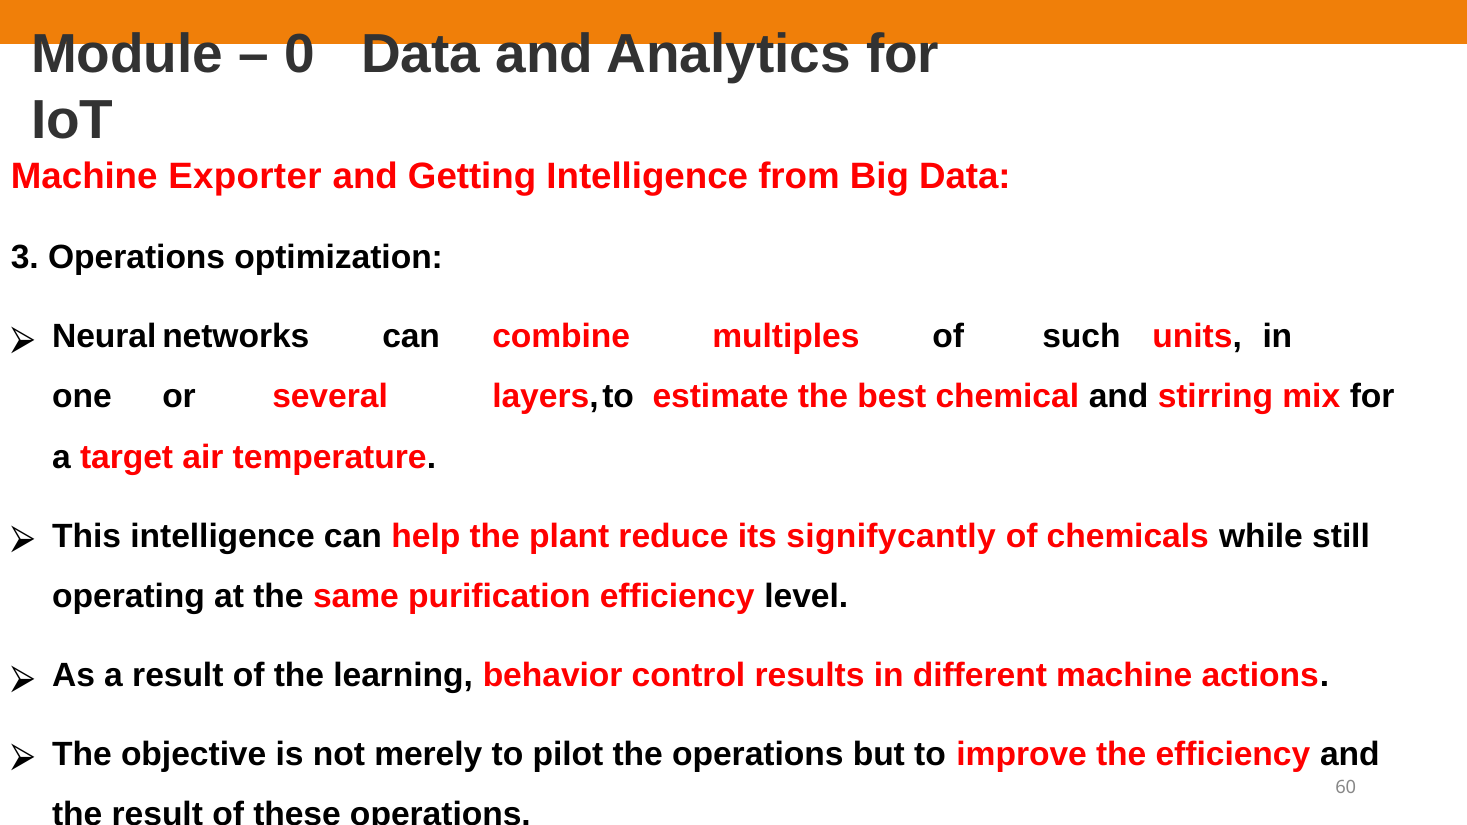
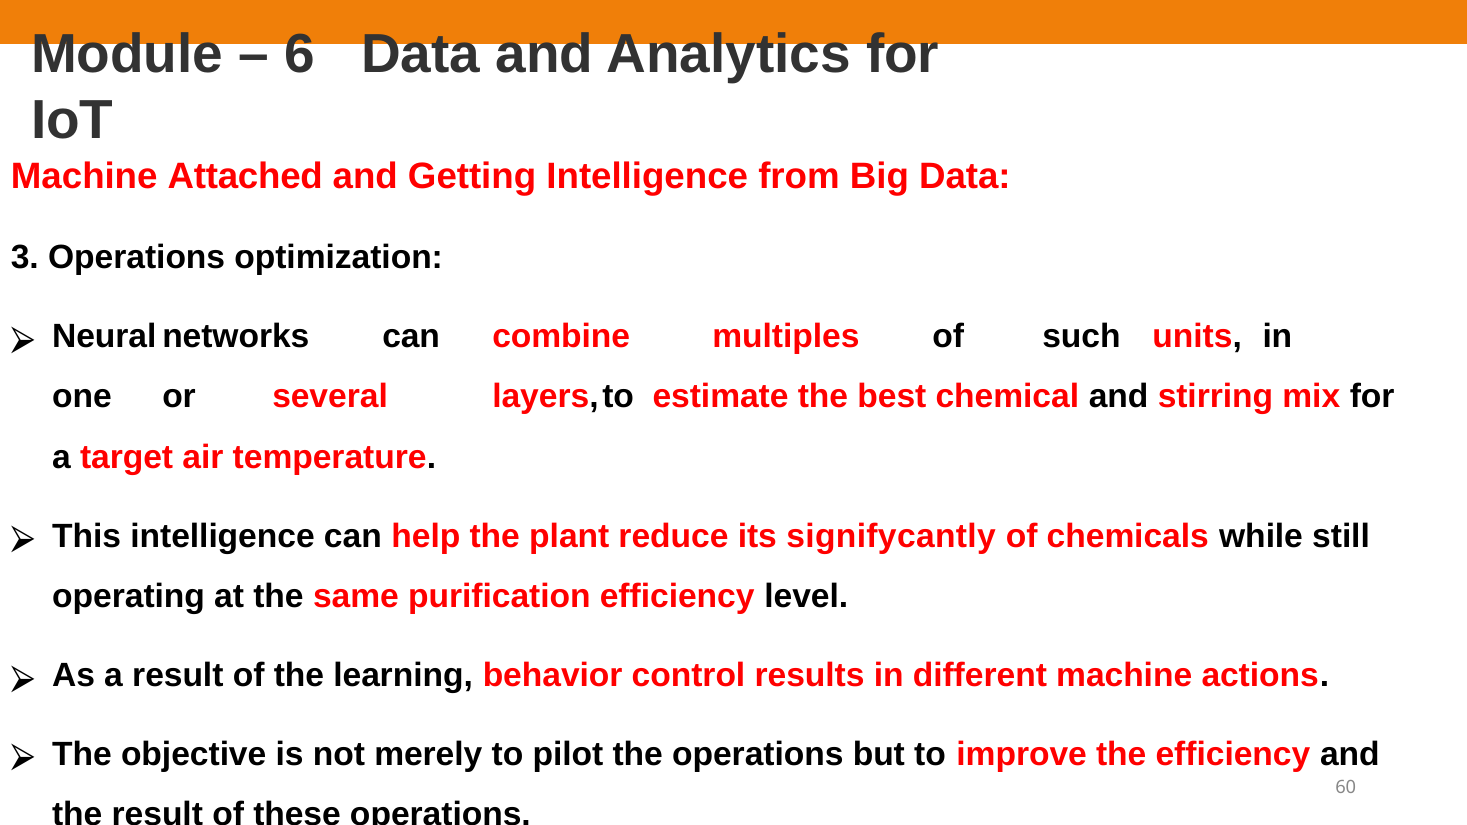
0: 0 -> 6
Exporter: Exporter -> Attached
